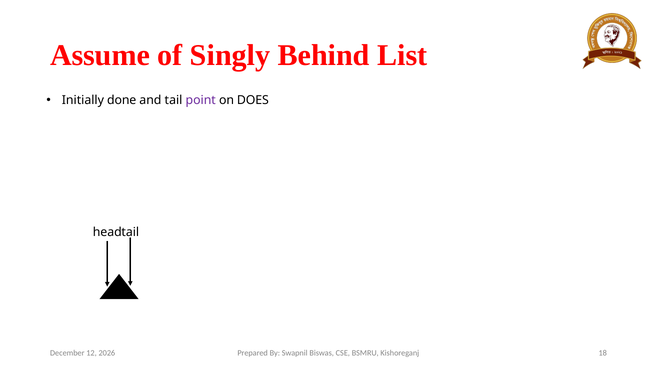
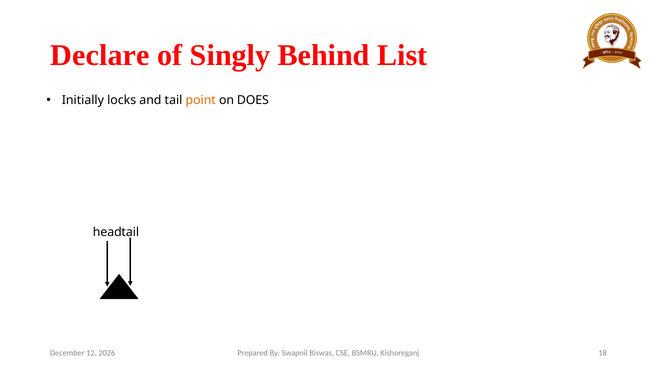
Assume: Assume -> Declare
done: done -> locks
point colour: purple -> orange
